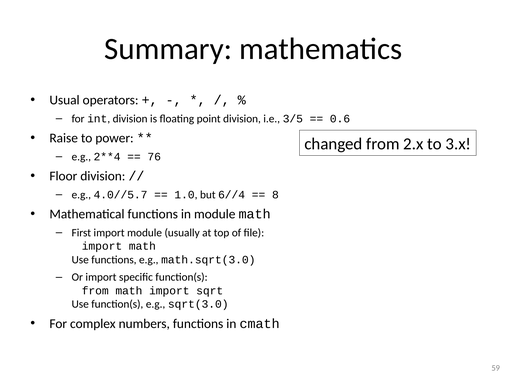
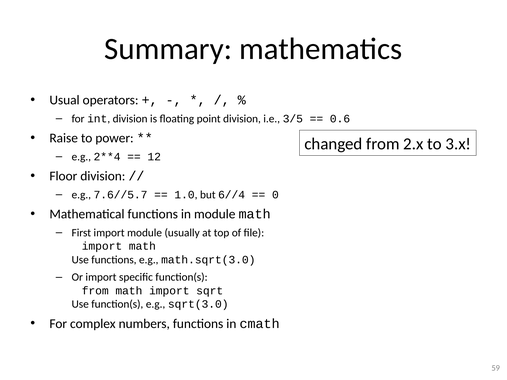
76: 76 -> 12
4.0//5.7: 4.0//5.7 -> 7.6//5.7
8: 8 -> 0
